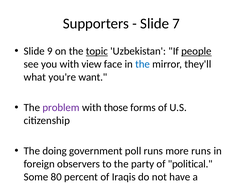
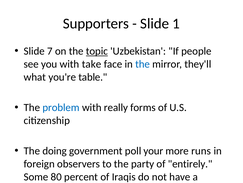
Slide 7: 7 -> 1
Slide 9: 9 -> 7
people underline: present -> none
with view: view -> take
want: want -> table
problem colour: purple -> blue
those: those -> really
poll runs: runs -> your
political: political -> entirely
